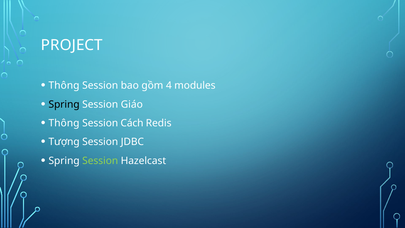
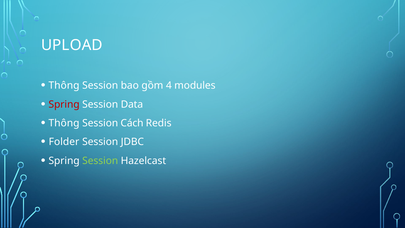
PROJECT: PROJECT -> UPLOAD
Spring at (64, 104) colour: black -> red
Giáo: Giáo -> Data
Tượng: Tượng -> Folder
